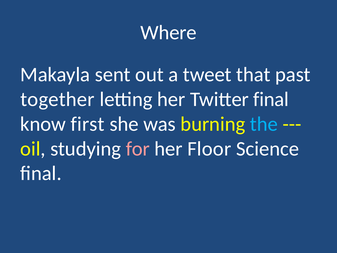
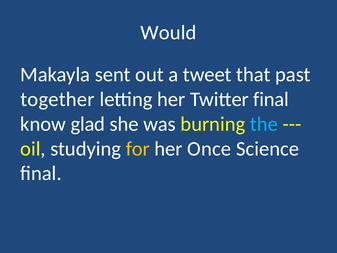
Where: Where -> Would
first: first -> glad
for colour: pink -> yellow
Floor: Floor -> Once
